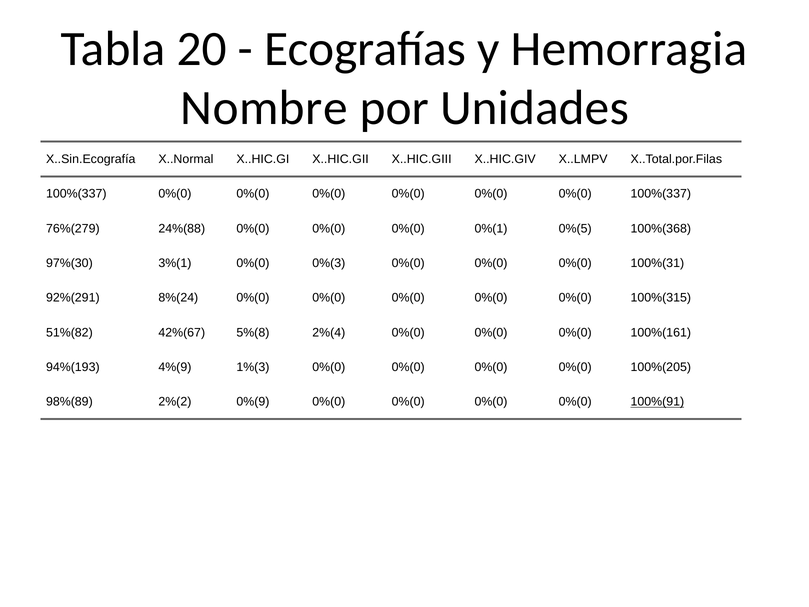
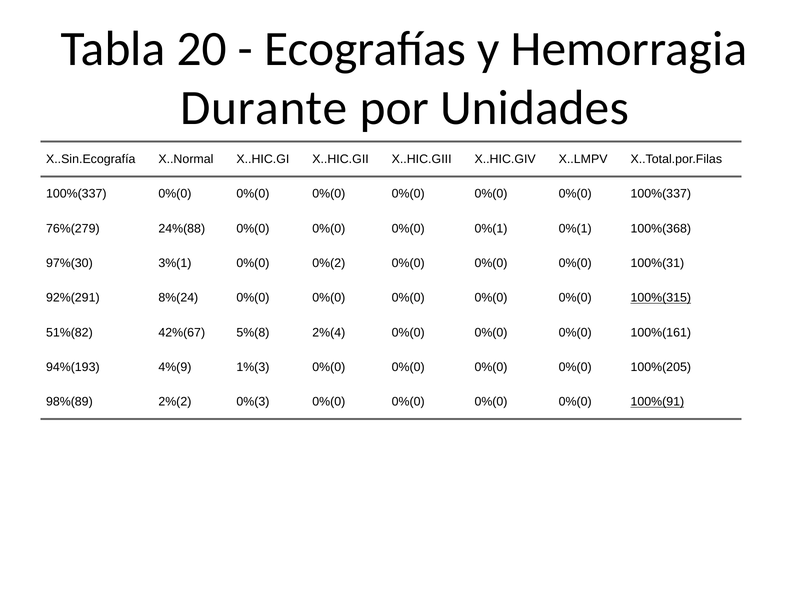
Nombre: Nombre -> Durante
0%(1 0%(5: 0%(5 -> 0%(1
0%(3: 0%(3 -> 0%(2
100%(315 underline: none -> present
0%(9: 0%(9 -> 0%(3
